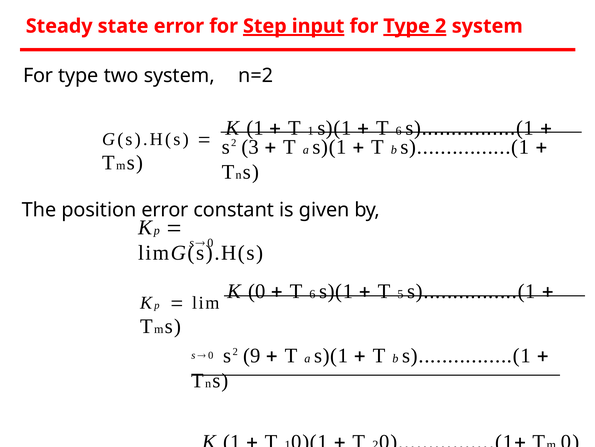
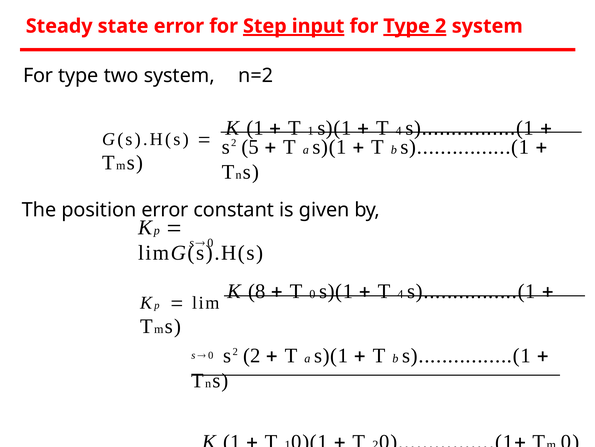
6 at (399, 131): 6 -> 4
3: 3 -> 5
K 0: 0 -> 8
6 at (312, 294): 6 -> 0
5 at (400, 294): 5 -> 4
s2 9: 9 -> 2
